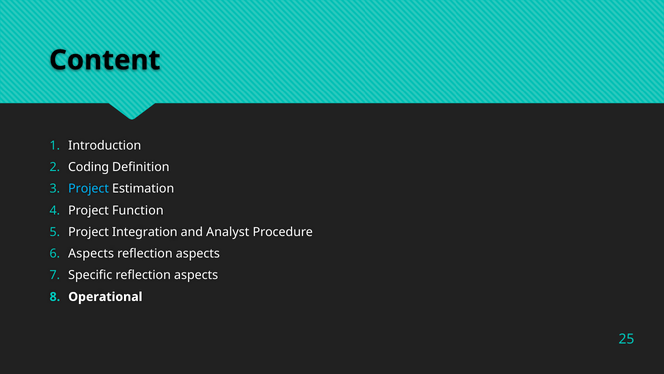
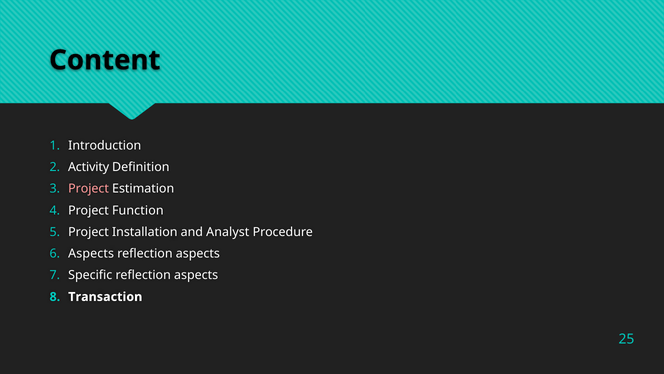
Coding: Coding -> Activity
Project at (89, 189) colour: light blue -> pink
Integration: Integration -> Installation
Operational: Operational -> Transaction
